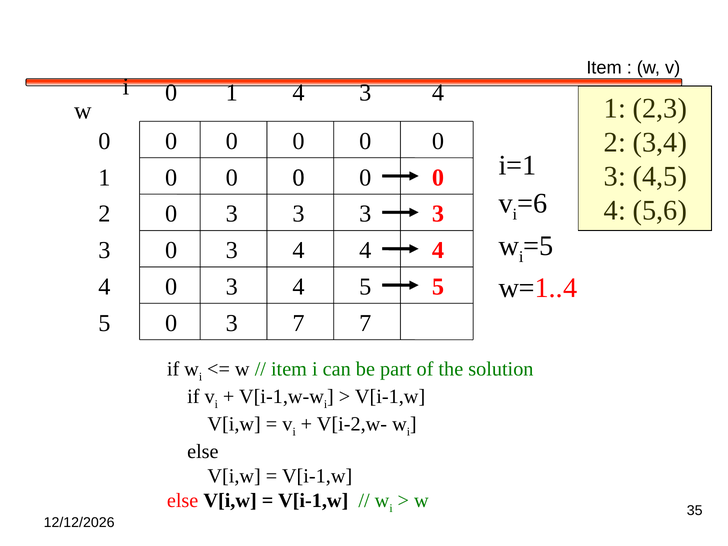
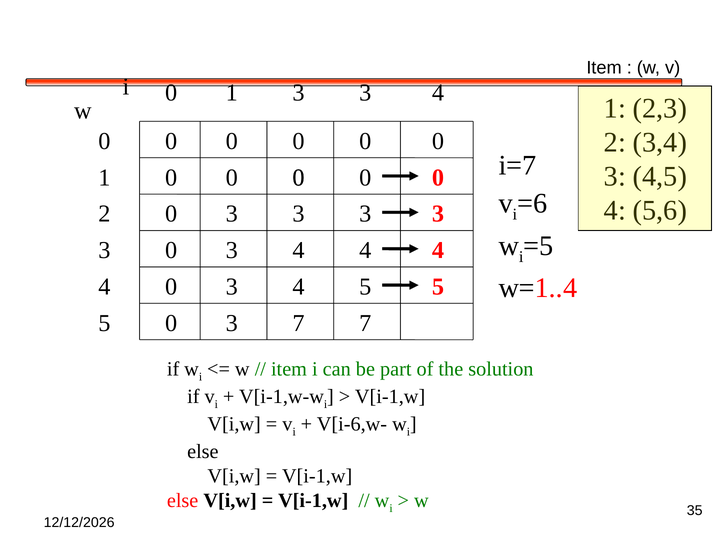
1 4: 4 -> 3
i=1: i=1 -> i=7
V[i-2,w-: V[i-2,w- -> V[i-6,w-
